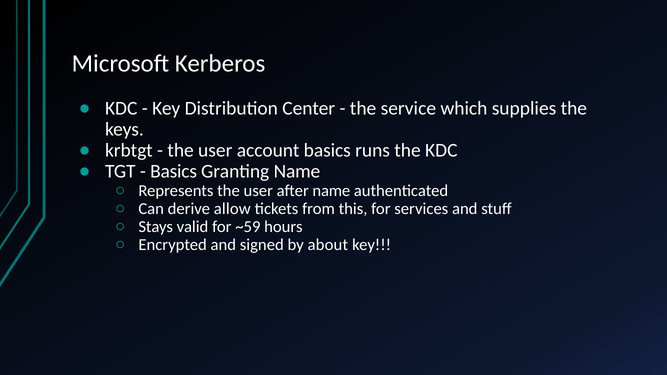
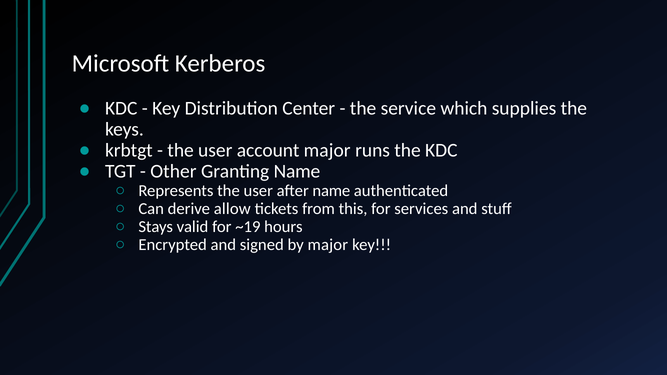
account basics: basics -> major
Basics at (174, 171): Basics -> Other
~59: ~59 -> ~19
by about: about -> major
